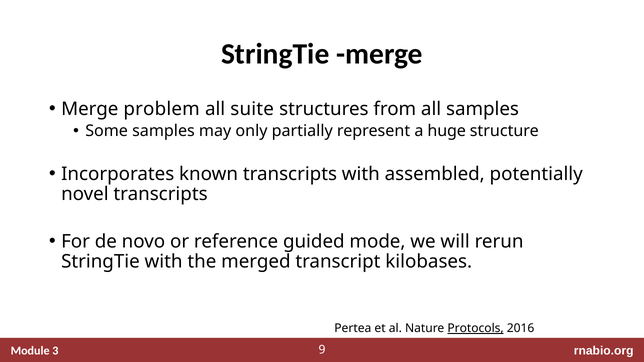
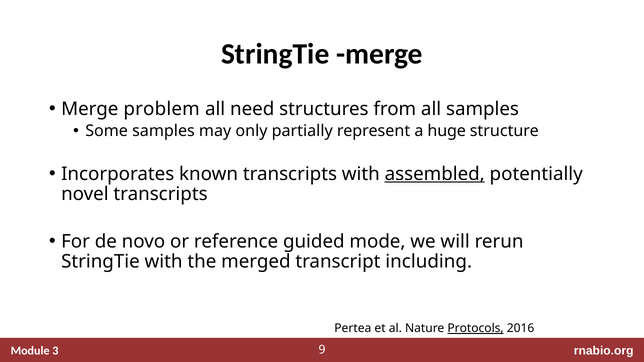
suite: suite -> need
assembled underline: none -> present
kilobases: kilobases -> including
